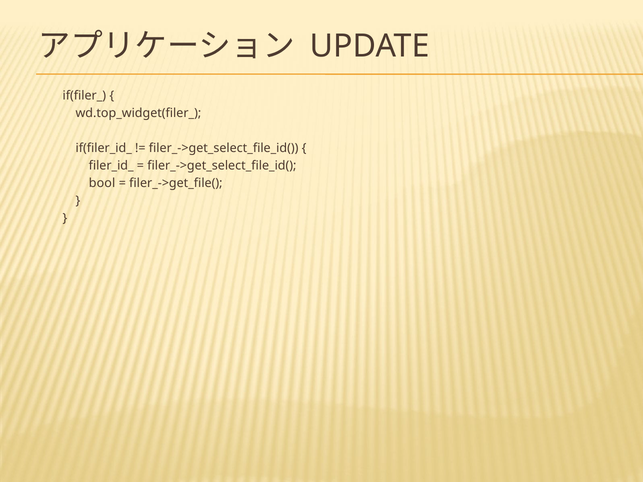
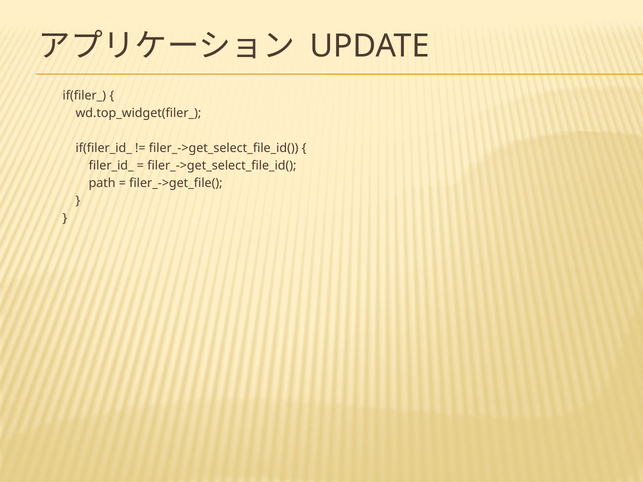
bool: bool -> path
